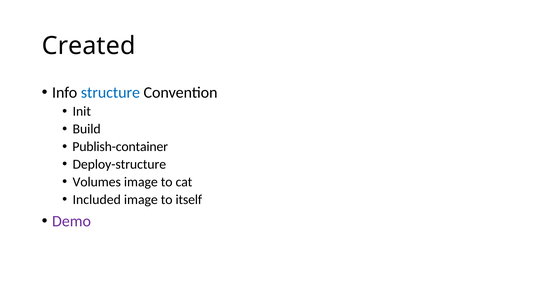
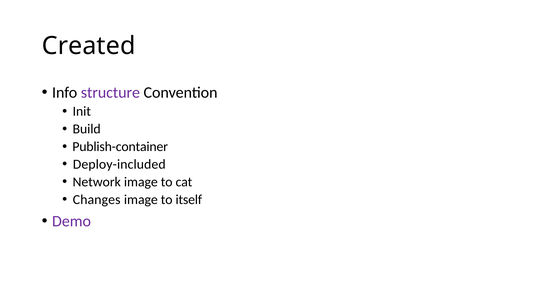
structure colour: blue -> purple
Deploy-structure: Deploy-structure -> Deploy-included
Volumes: Volumes -> Network
Included: Included -> Changes
